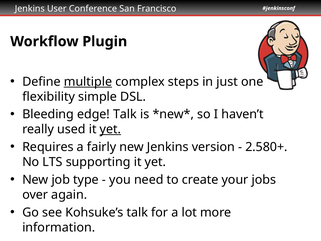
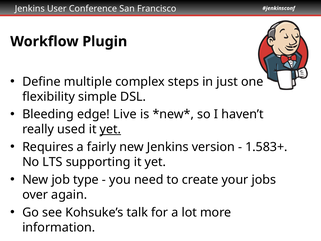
multiple underline: present -> none
edge Talk: Talk -> Live
2.580+: 2.580+ -> 1.583+
